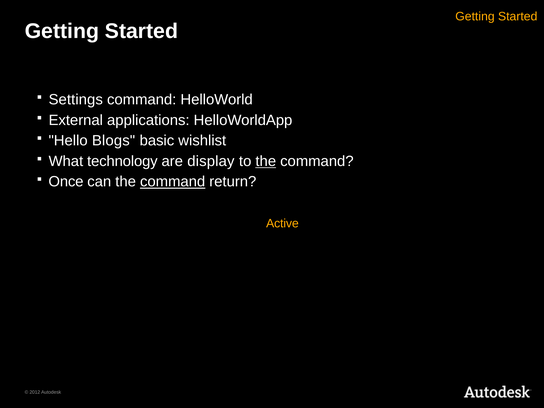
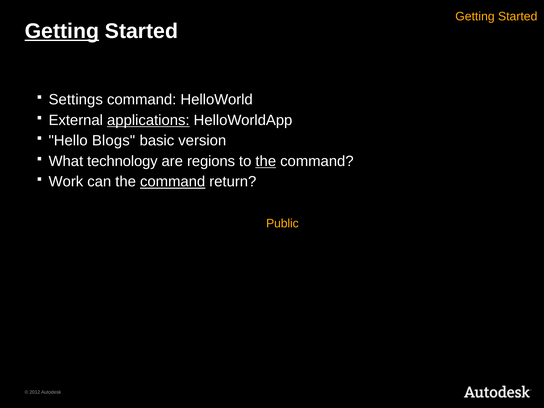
Getting at (62, 31) underline: none -> present
applications underline: none -> present
wishlist: wishlist -> version
display: display -> regions
Once: Once -> Work
Active: Active -> Public
